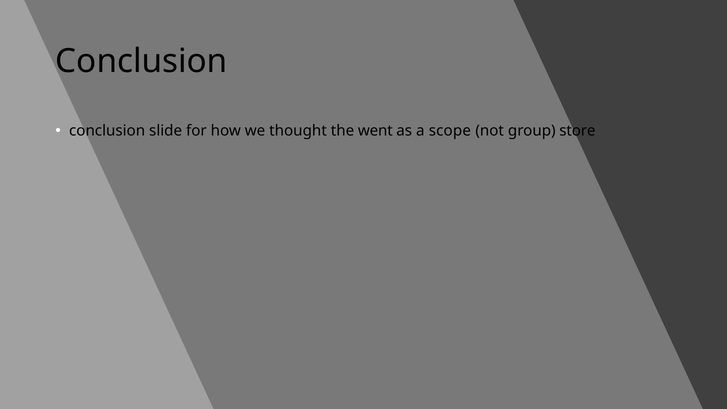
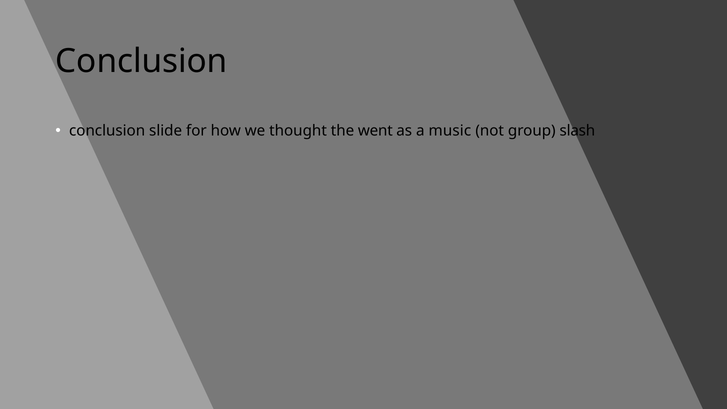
scope: scope -> music
store: store -> slash
